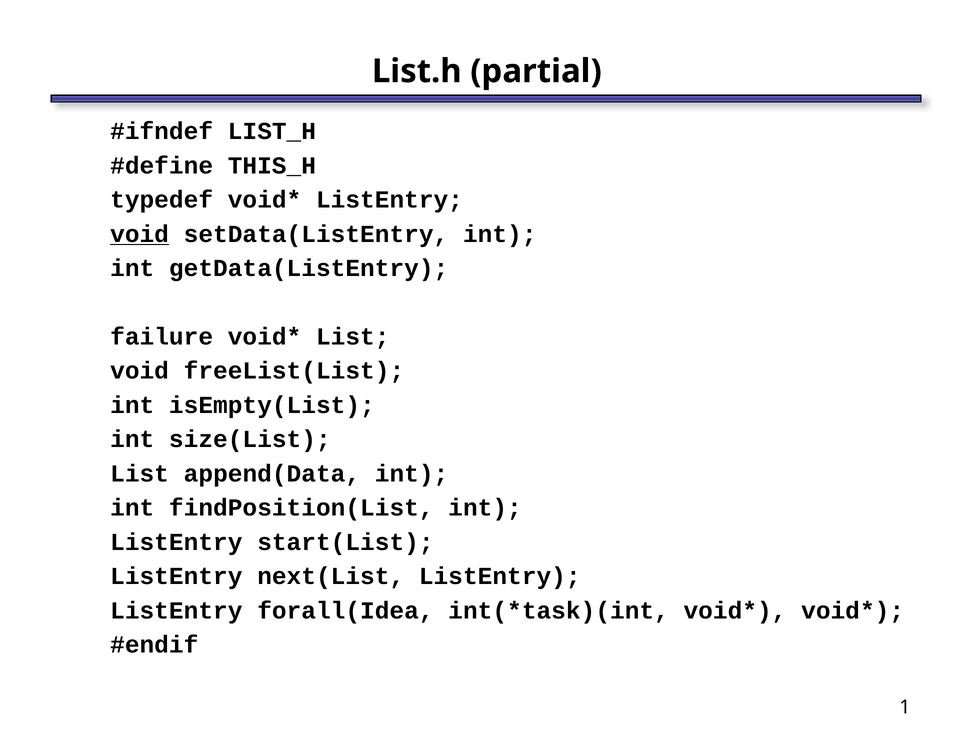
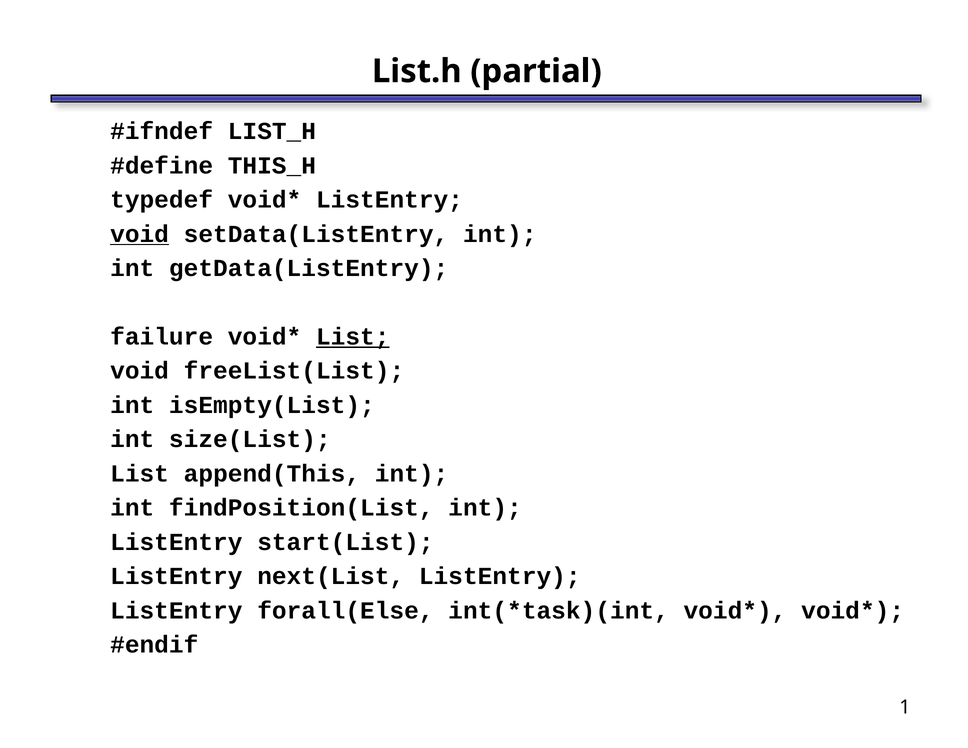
List at (353, 337) underline: none -> present
append(Data: append(Data -> append(This
forall(Idea: forall(Idea -> forall(Else
